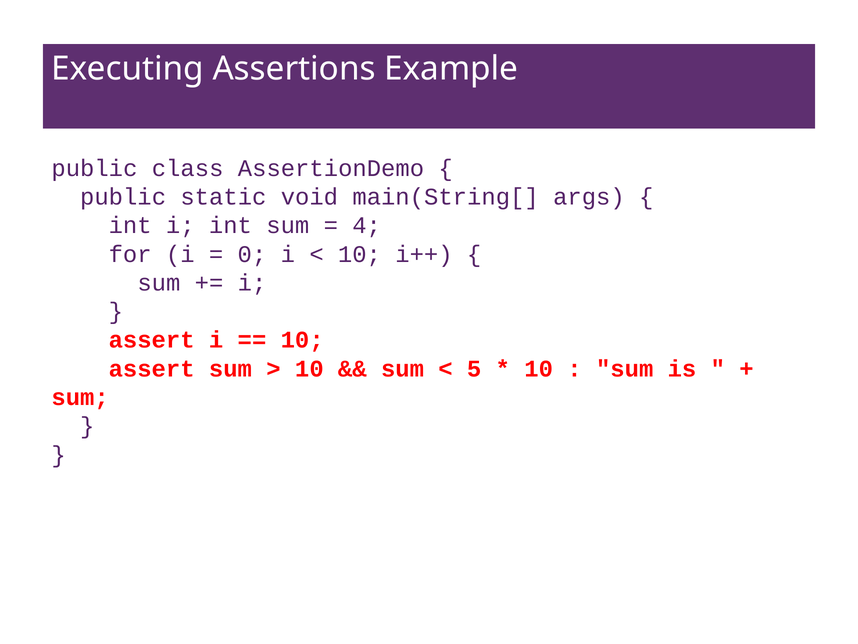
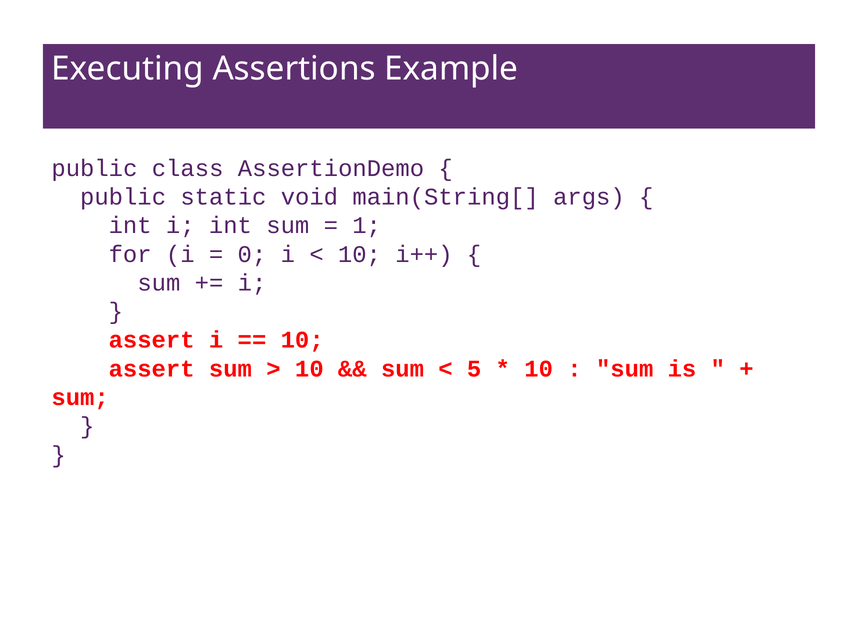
4: 4 -> 1
